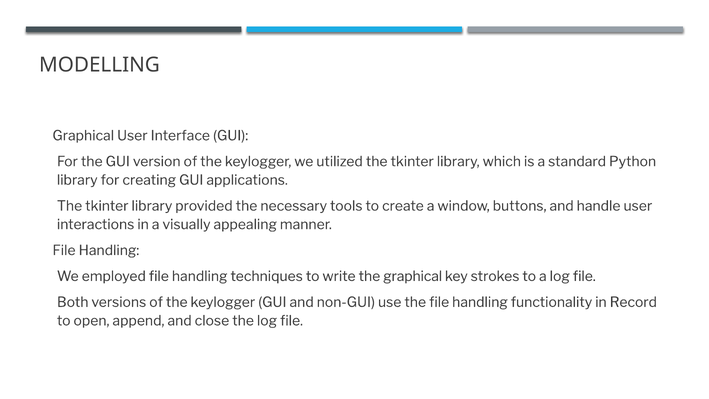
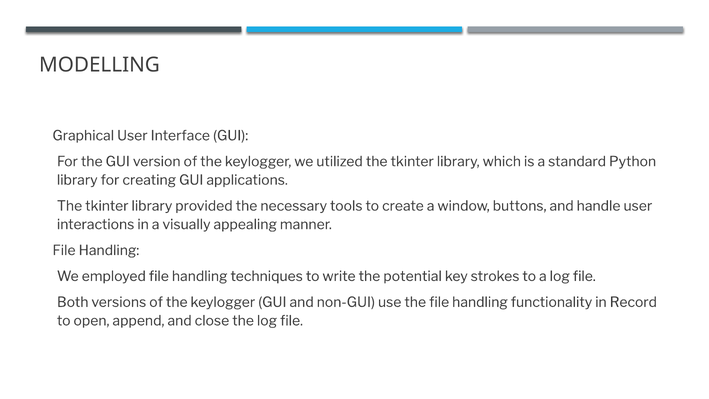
the graphical: graphical -> potential
